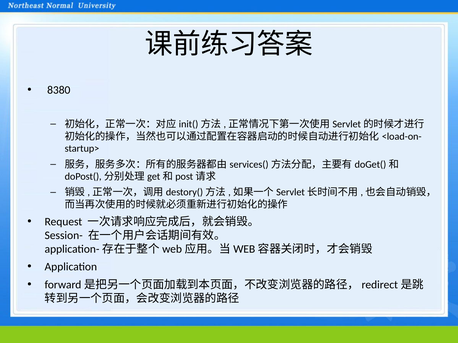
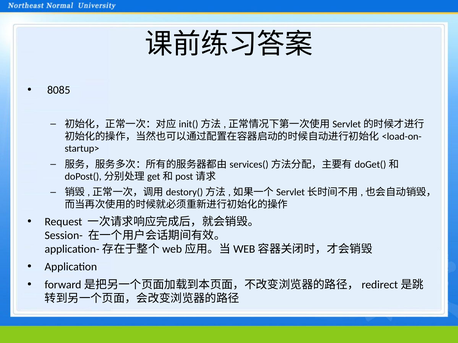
8380: 8380 -> 8085
